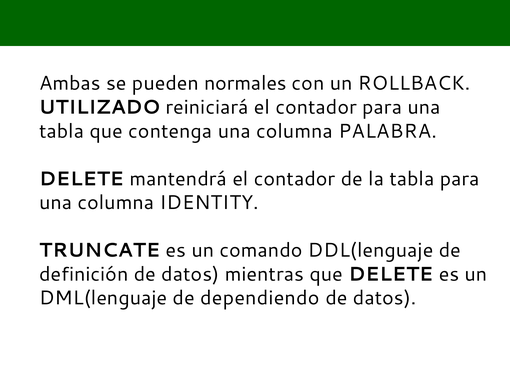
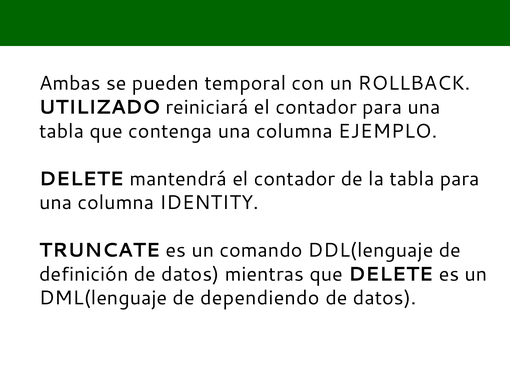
normales: normales -> temporal
PALABRA: PALABRA -> EJEMPLO
